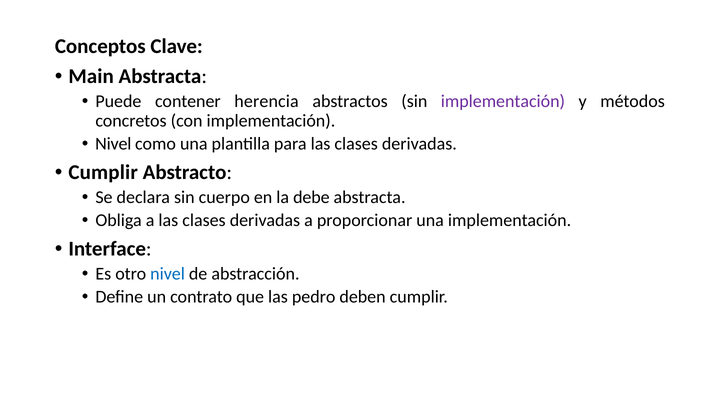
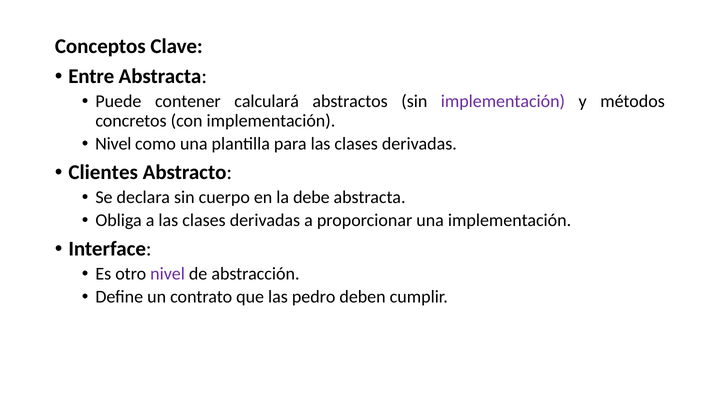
Main: Main -> Entre
herencia: herencia -> calculará
Cumplir at (103, 172): Cumplir -> Clientes
nivel at (168, 274) colour: blue -> purple
